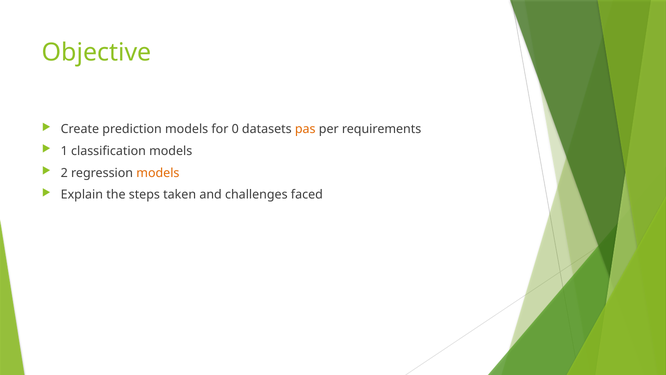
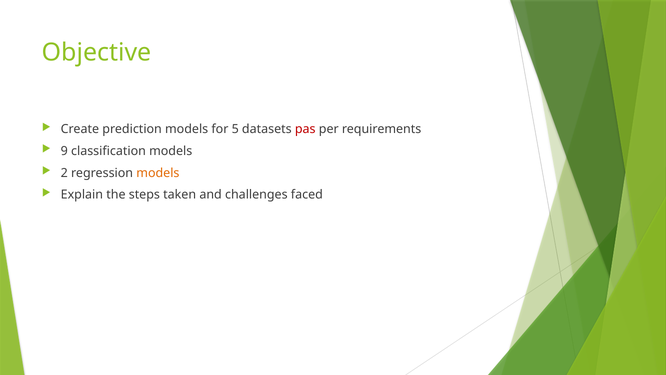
0: 0 -> 5
pas colour: orange -> red
1: 1 -> 9
